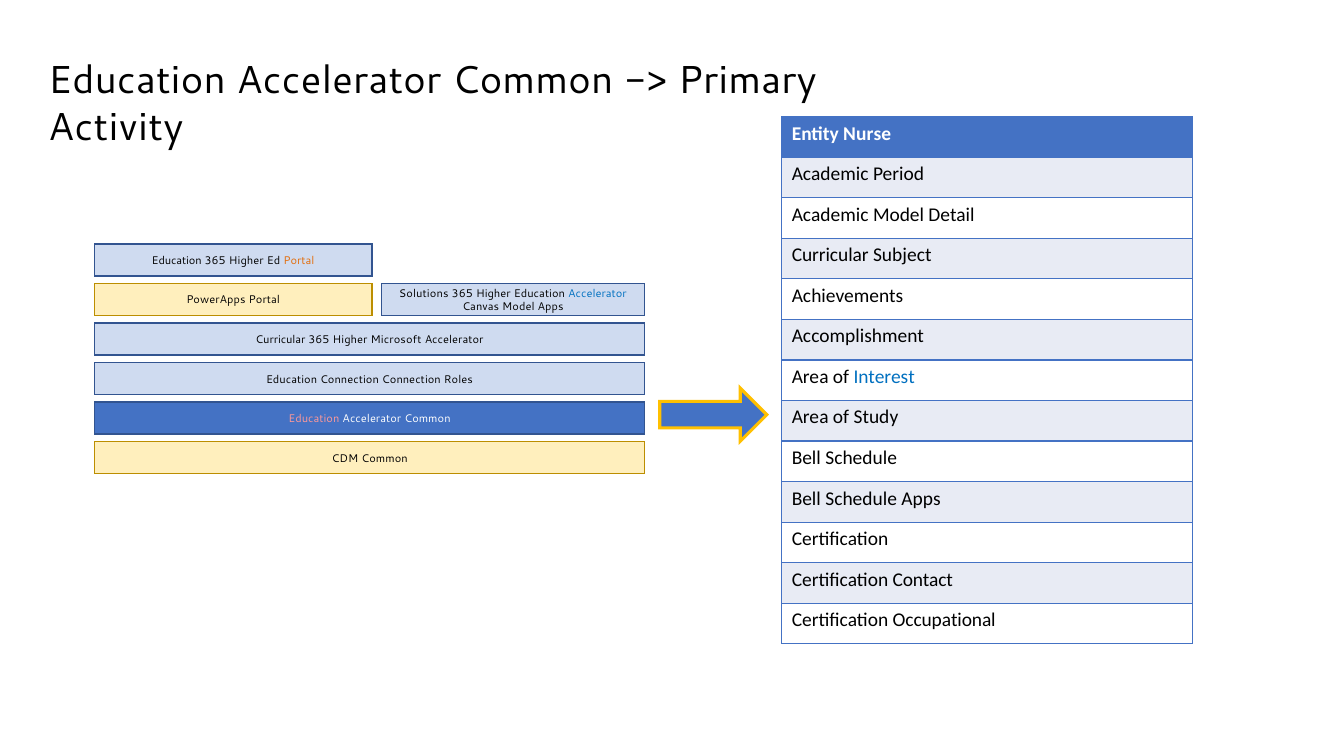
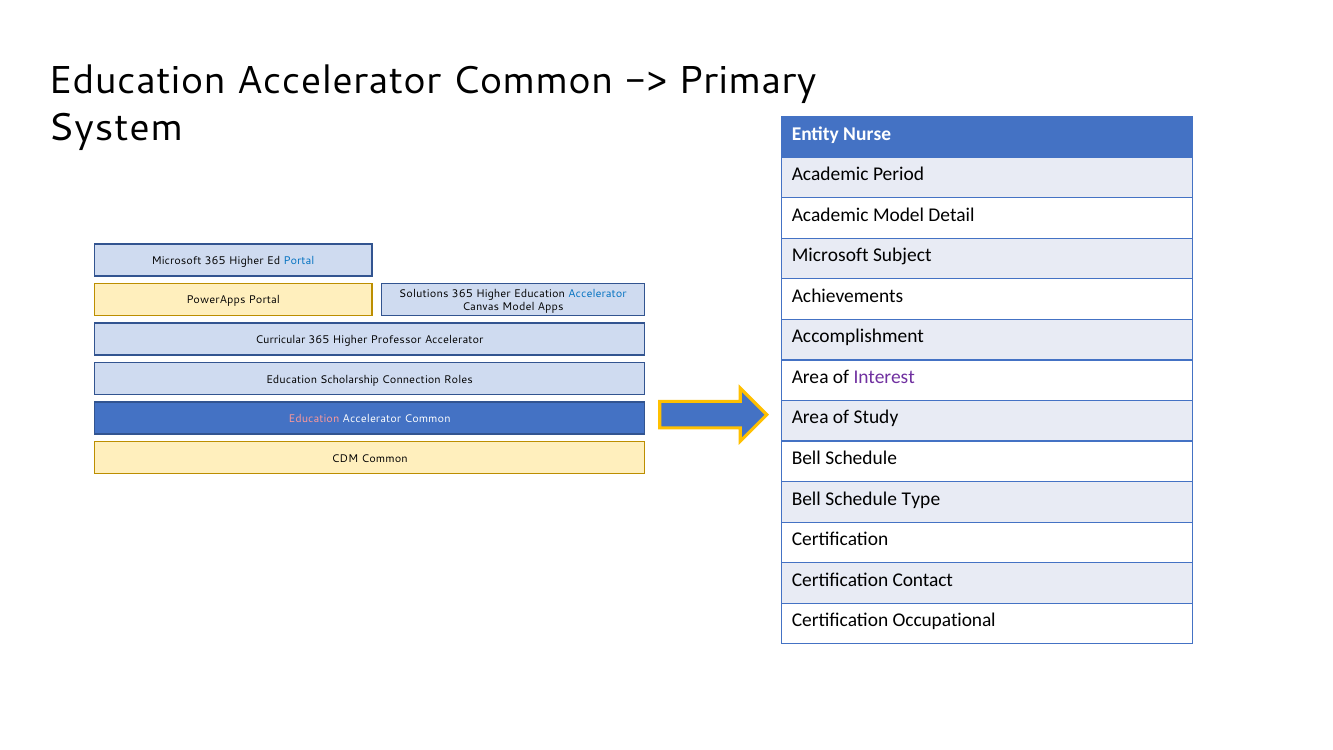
Activity: Activity -> System
Curricular at (830, 255): Curricular -> Microsoft
Education at (177, 261): Education -> Microsoft
Portal at (299, 261) colour: orange -> blue
Microsoft: Microsoft -> Professor
Interest colour: blue -> purple
Education Connection: Connection -> Scholarship
Schedule Apps: Apps -> Type
